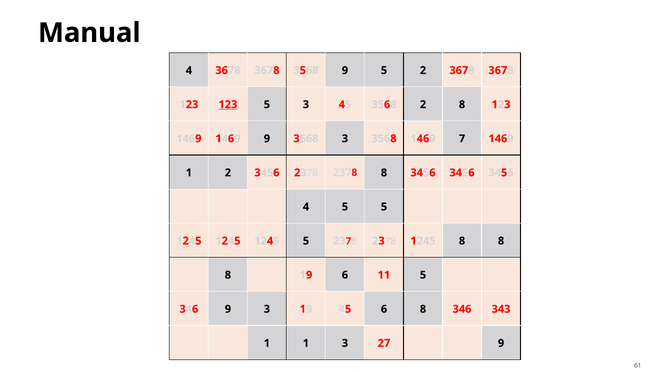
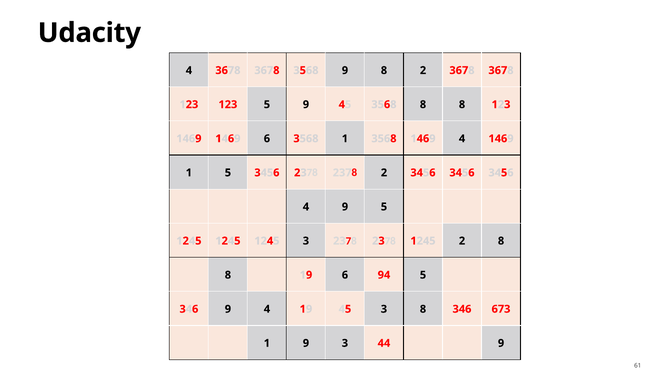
Manual: Manual -> Udacity
9 5: 5 -> 8
123 at (228, 104) underline: present -> none
5 3: 3 -> 9
3568 2: 2 -> 8
1469 9: 9 -> 6
3568 3: 3 -> 1
1469 7: 7 -> 4
1 2: 2 -> 5
8 at (384, 173): 8 -> 2
4 5: 5 -> 9
1245 5: 5 -> 3
1245 8: 8 -> 2
11: 11 -> 94
9 3: 3 -> 4
45 6: 6 -> 3
343: 343 -> 673
1 1: 1 -> 9
27: 27 -> 44
